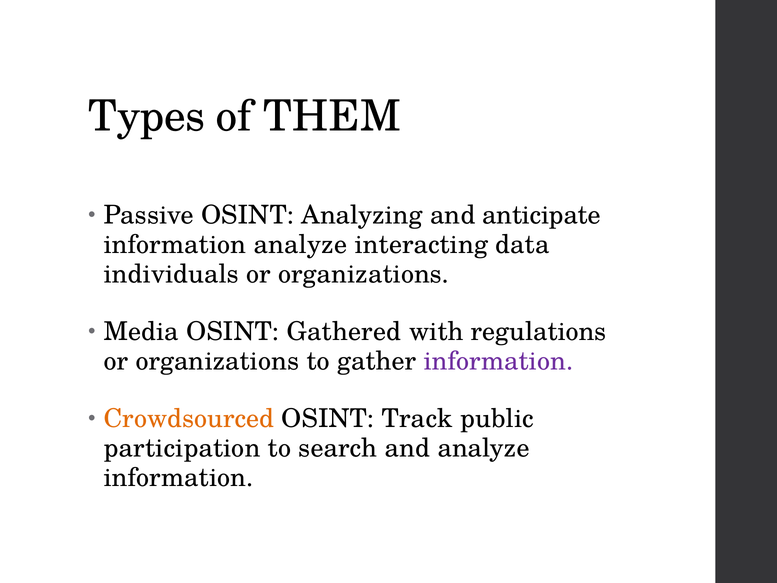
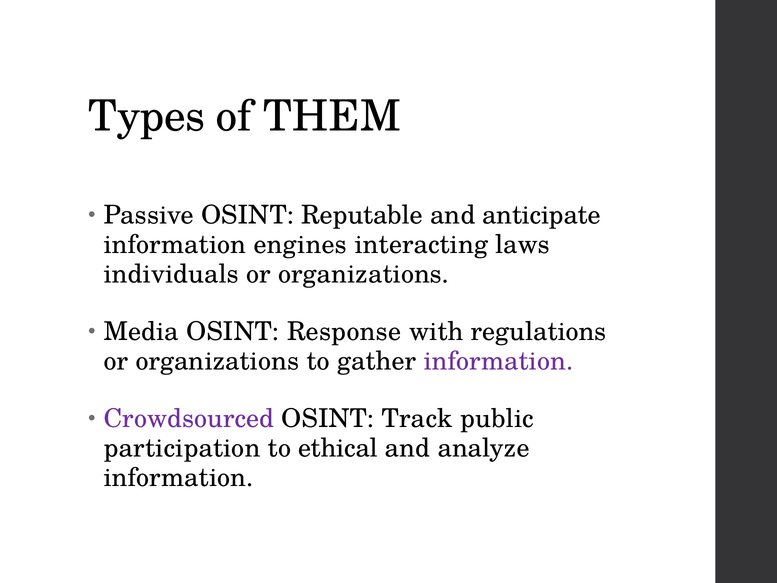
Analyzing: Analyzing -> Reputable
information analyze: analyze -> engines
data: data -> laws
Gathered: Gathered -> Response
Crowdsourced colour: orange -> purple
search: search -> ethical
